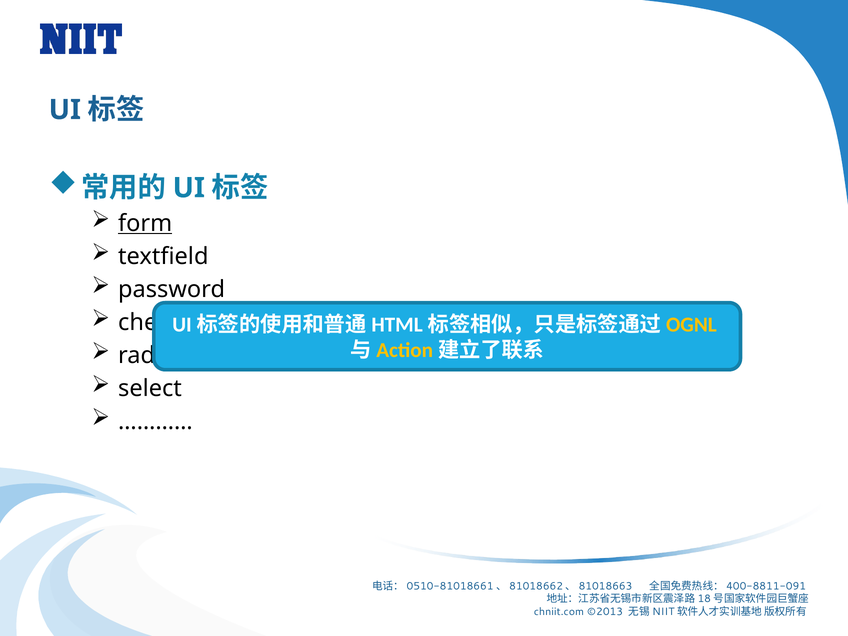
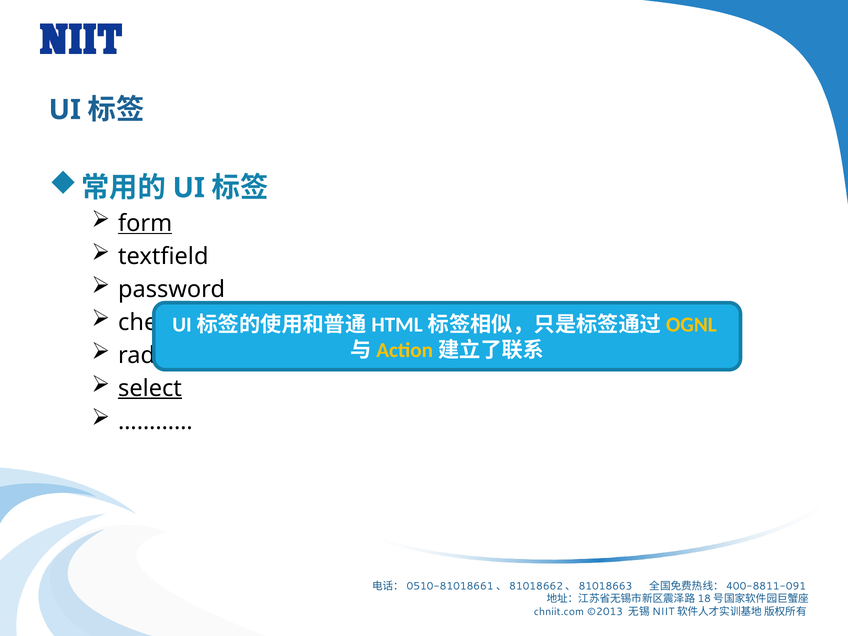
select underline: none -> present
